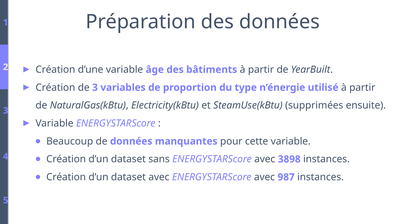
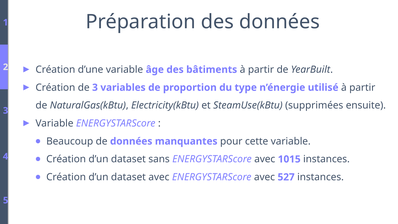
3898: 3898 -> 1015
987: 987 -> 527
